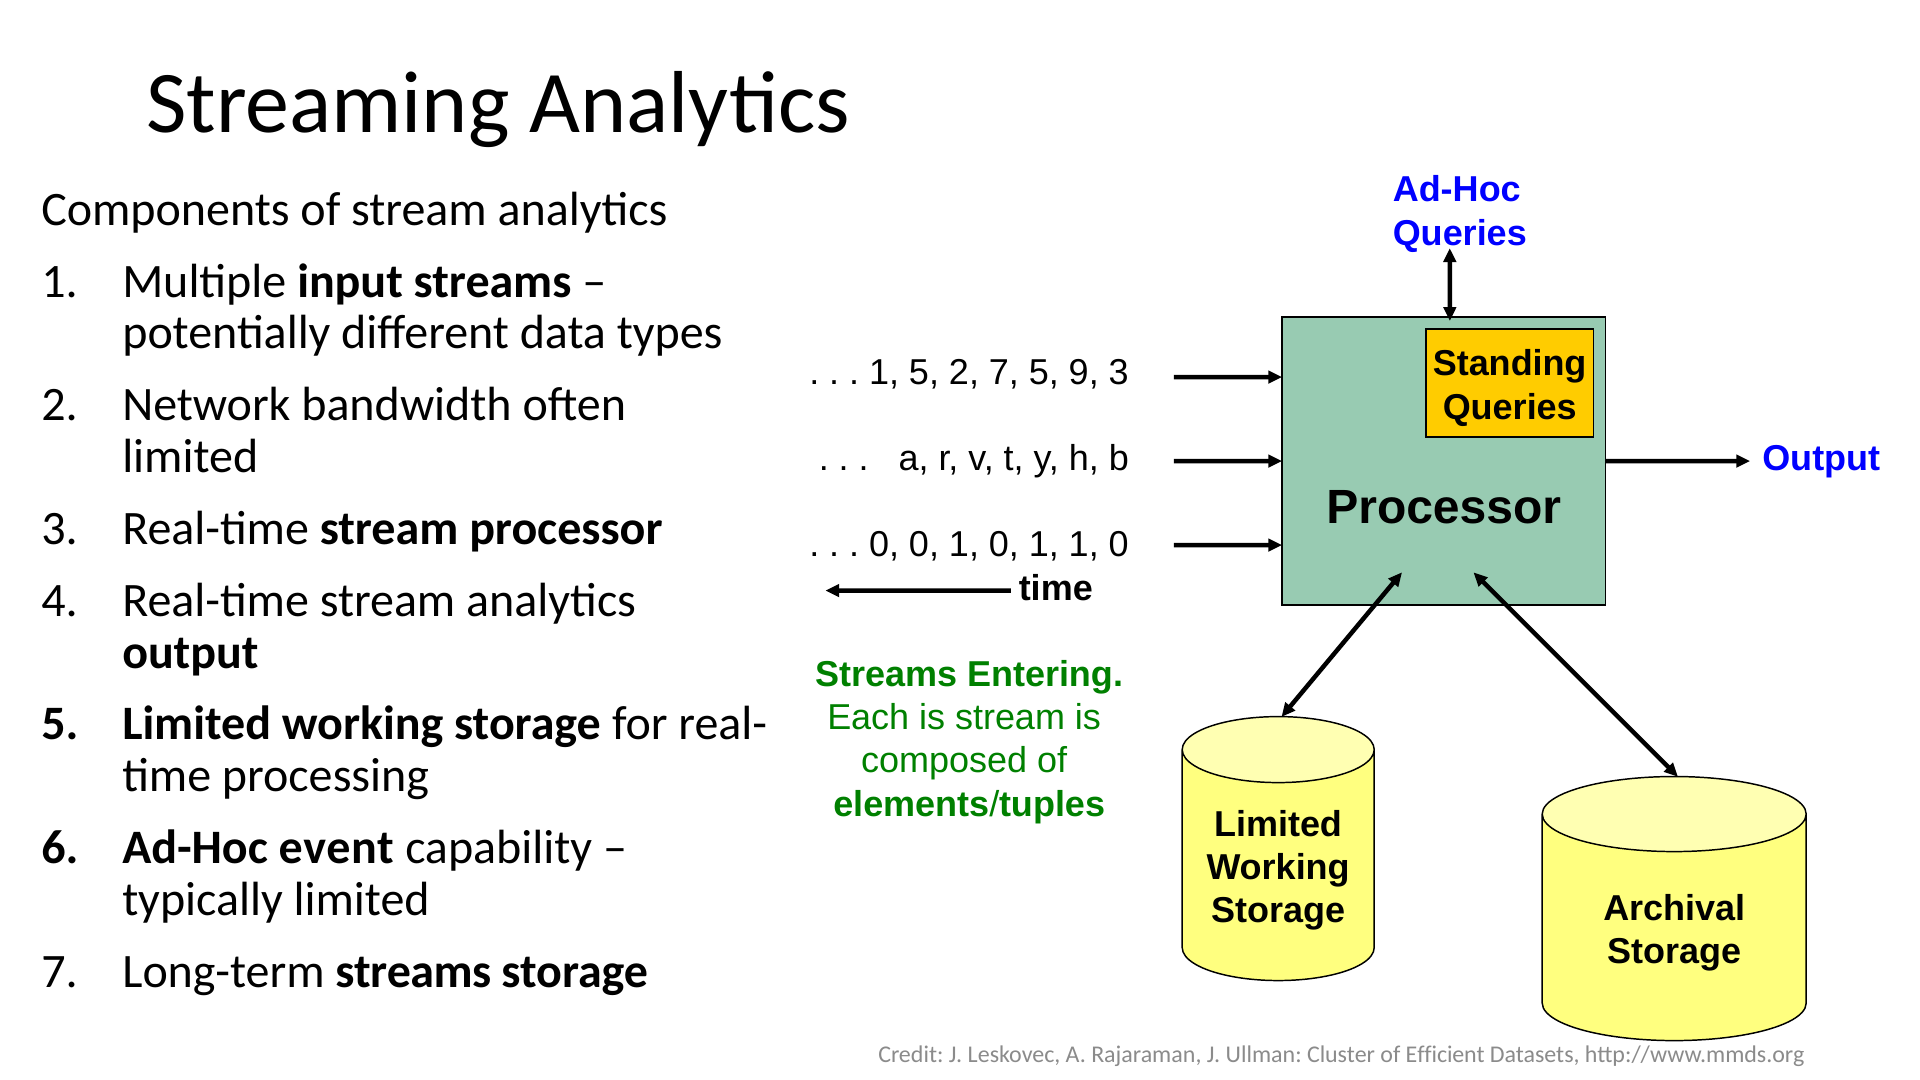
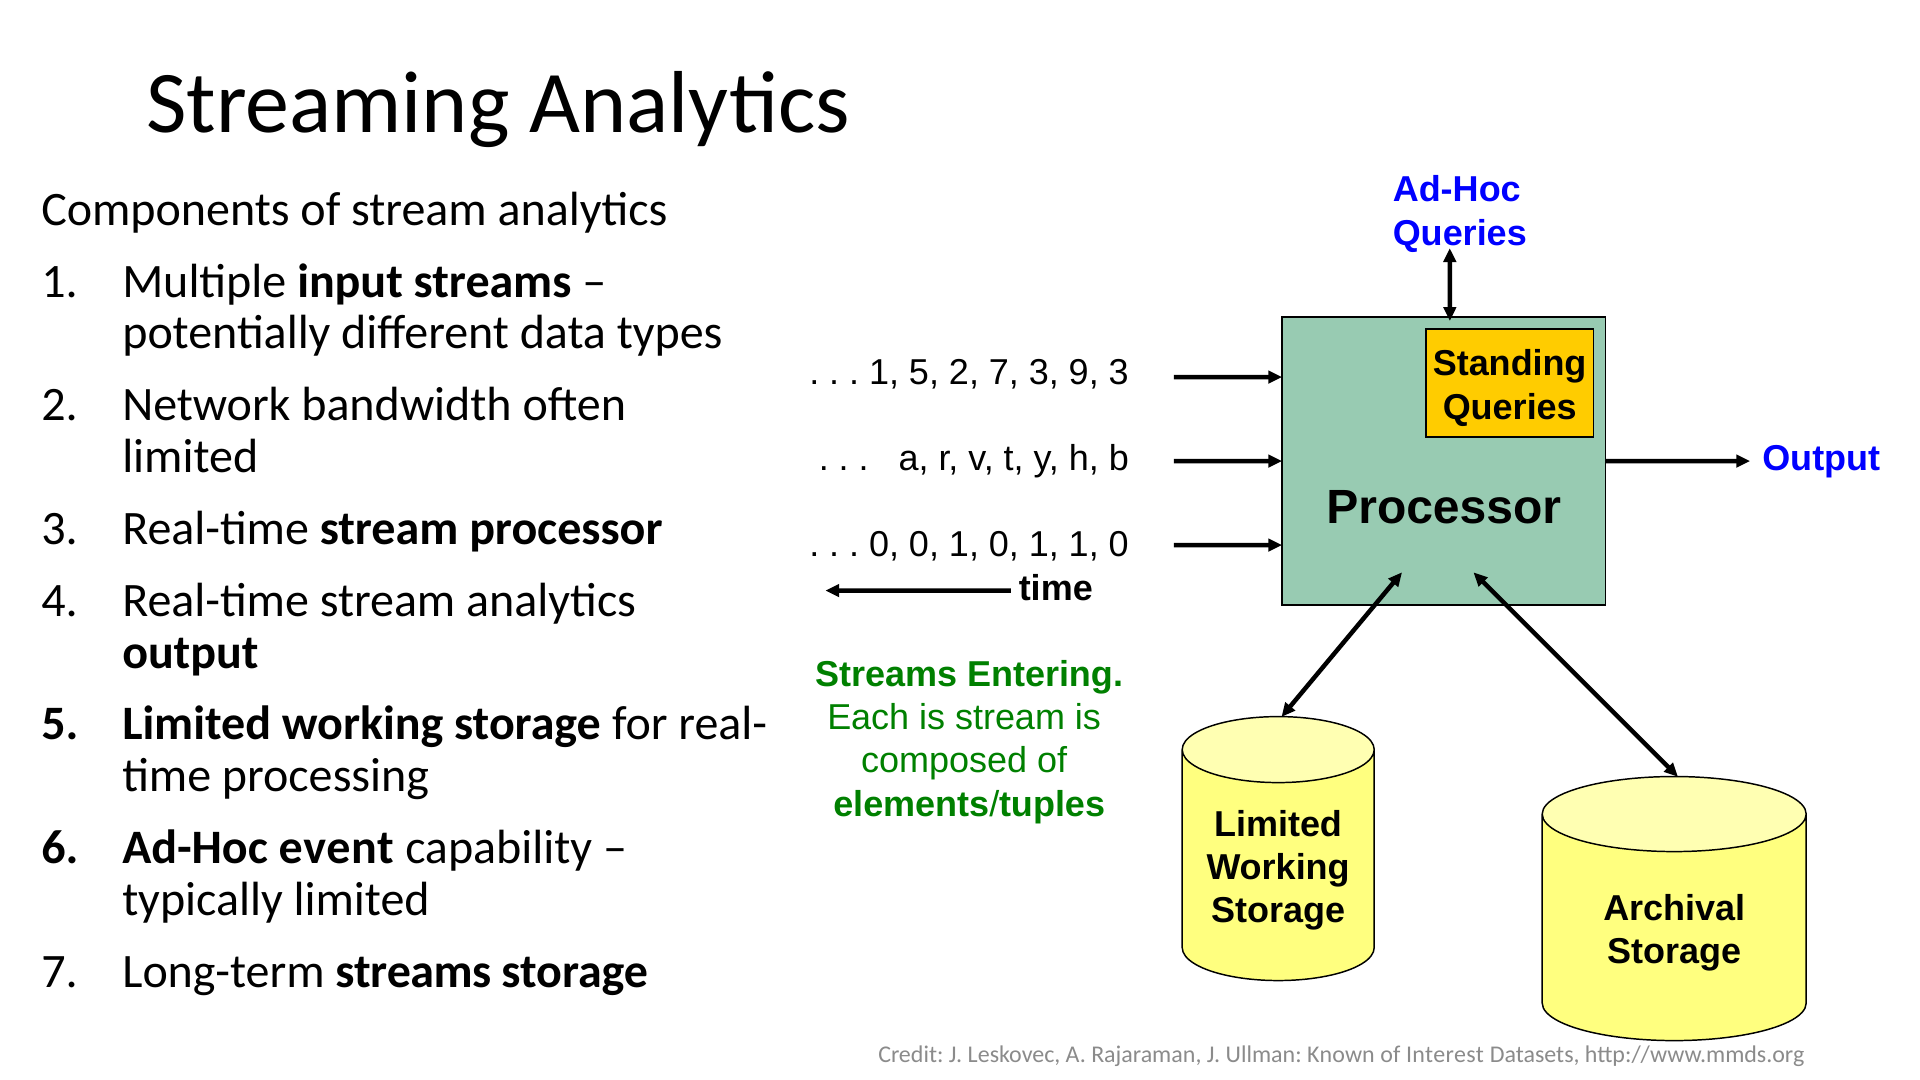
7 5: 5 -> 3
Cluster: Cluster -> Known
Efficient: Efficient -> Interest
